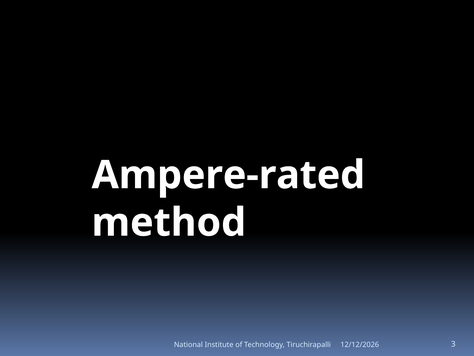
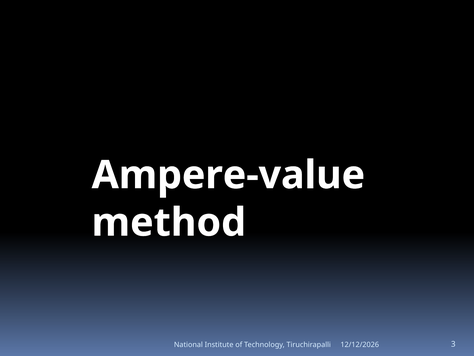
Ampere-rated: Ampere-rated -> Ampere-value
